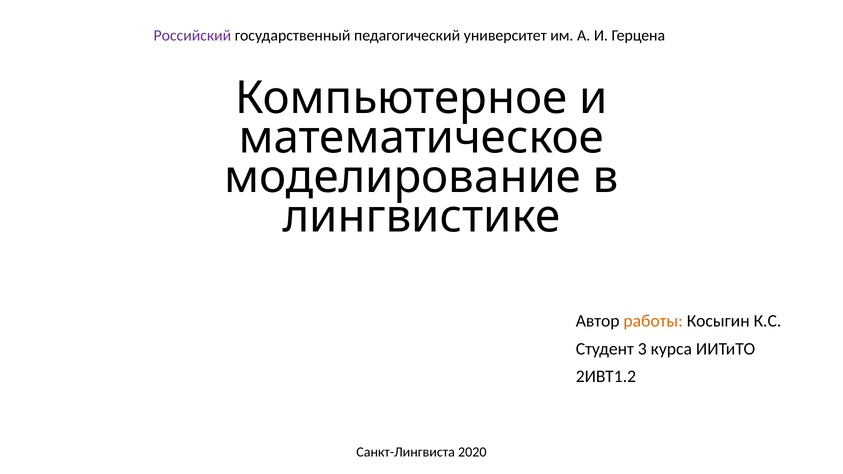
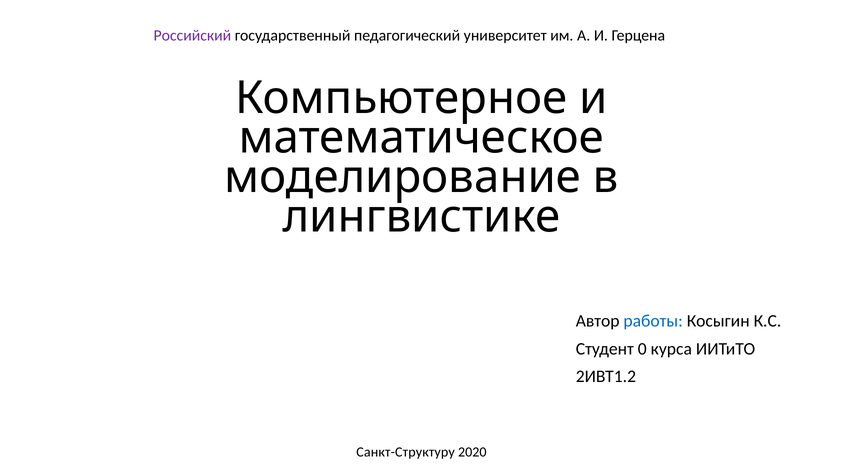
работы colour: orange -> blue
3: 3 -> 0
Санкт-Лингвиста: Санкт-Лингвиста -> Санкт-Структуру
